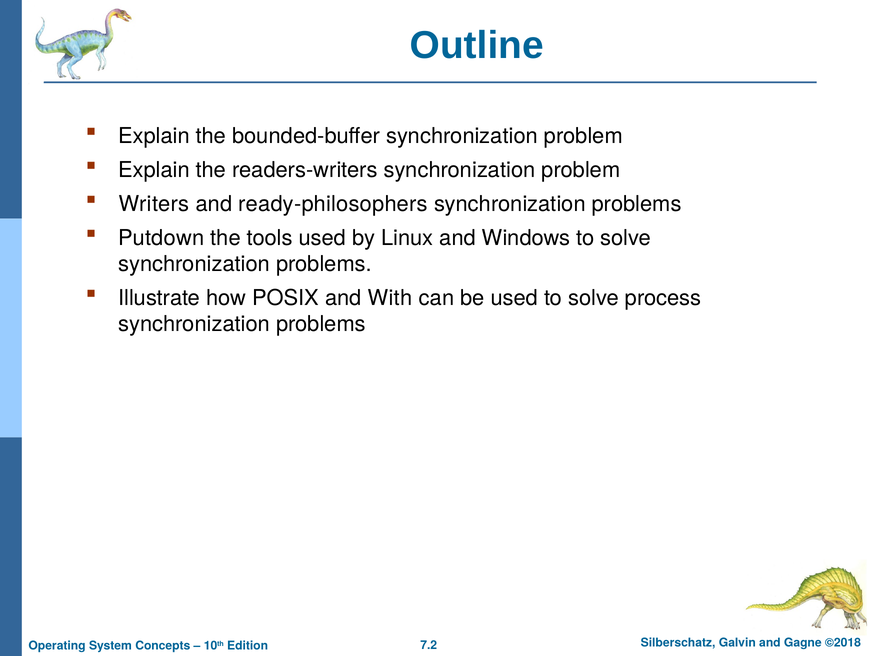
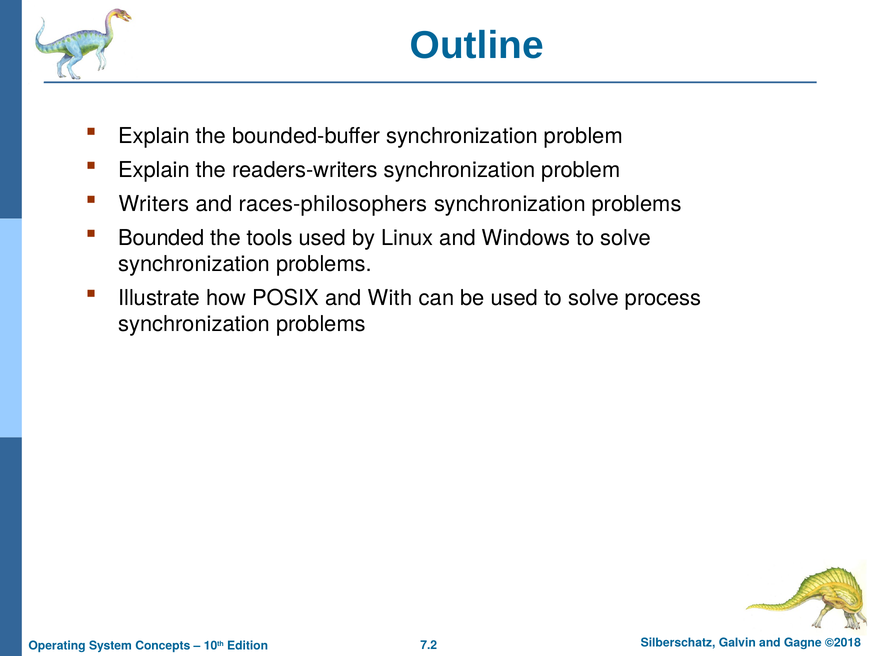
ready-philosophers: ready-philosophers -> races-philosophers
Putdown: Putdown -> Bounded
